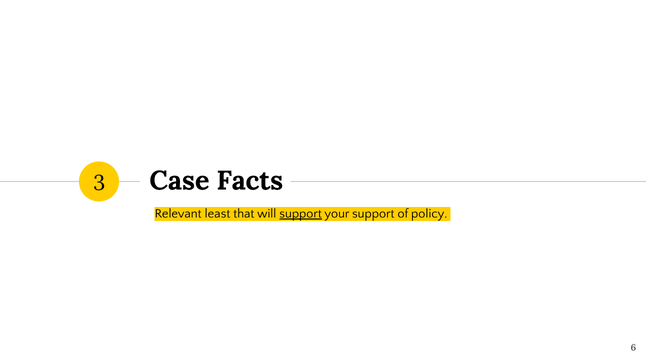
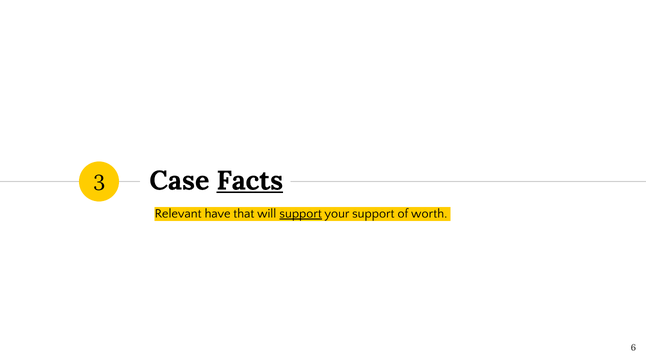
Facts underline: none -> present
least: least -> have
policy: policy -> worth
